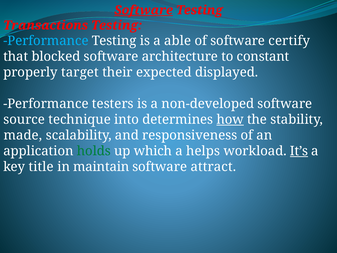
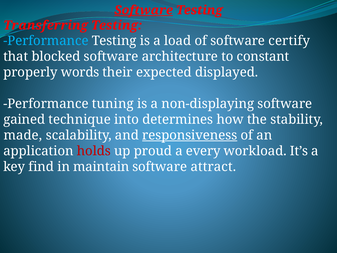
Transactions: Transactions -> Transferring
able: able -> load
target: target -> words
testers: testers -> tuning
non-developed: non-developed -> non-displaying
source: source -> gained
how underline: present -> none
responsiveness underline: none -> present
holds colour: green -> red
which: which -> proud
helps: helps -> every
It’s underline: present -> none
title: title -> find
